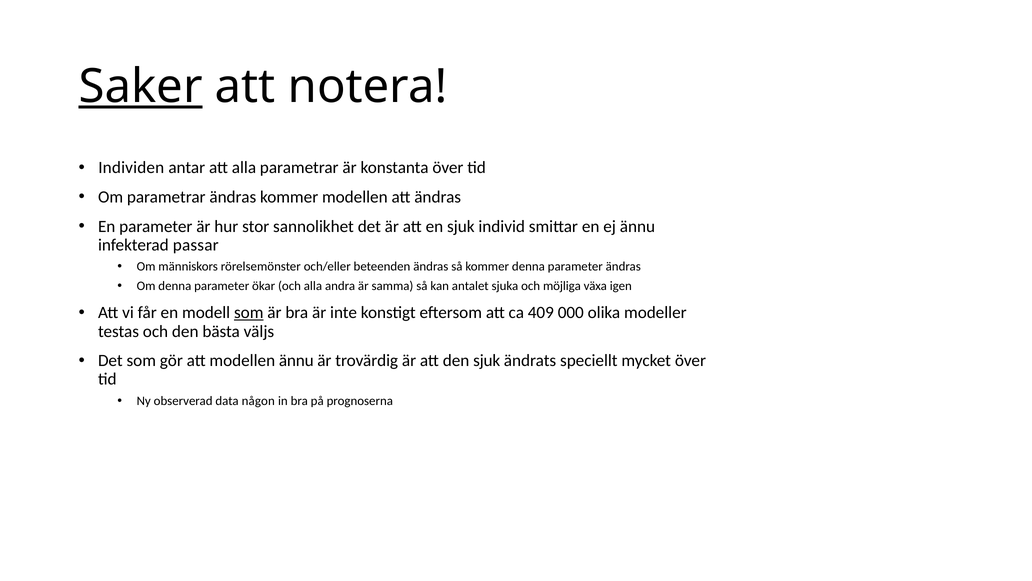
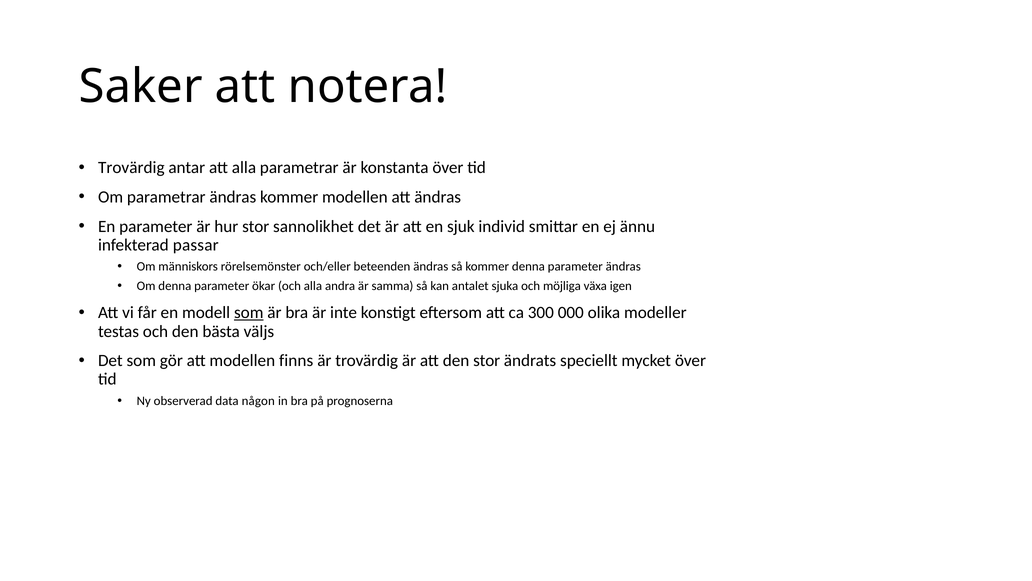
Saker underline: present -> none
Individen at (131, 168): Individen -> Trovärdig
409: 409 -> 300
modellen ännu: ännu -> finns
den sjuk: sjuk -> stor
